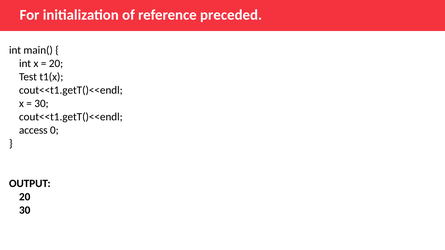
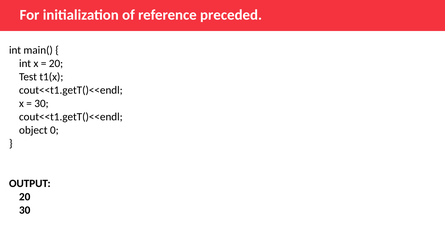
access: access -> object
